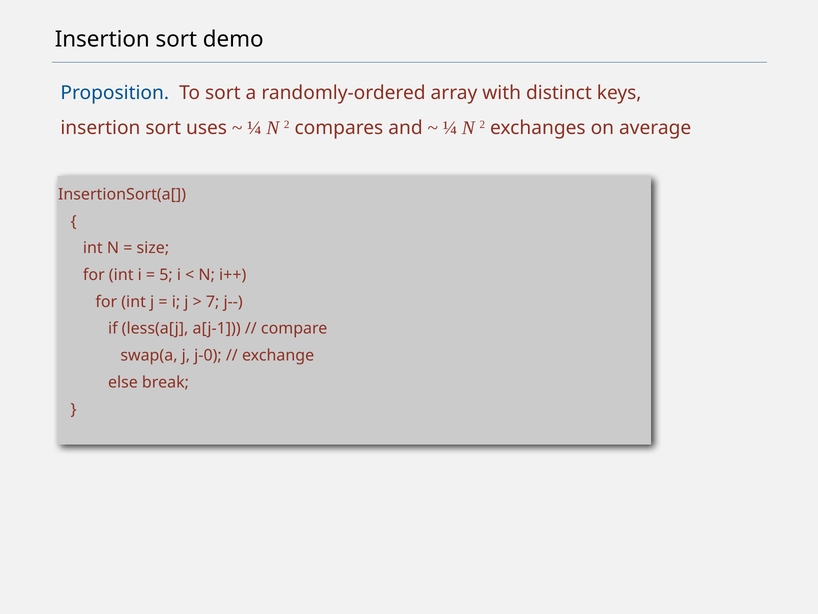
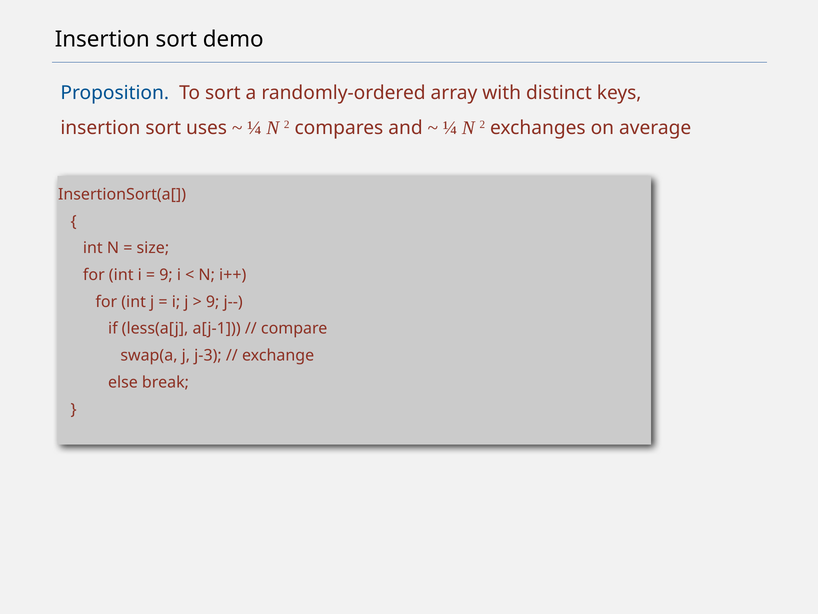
5 at (166, 275): 5 -> 9
7 at (213, 302): 7 -> 9
j-0: j-0 -> j-3
